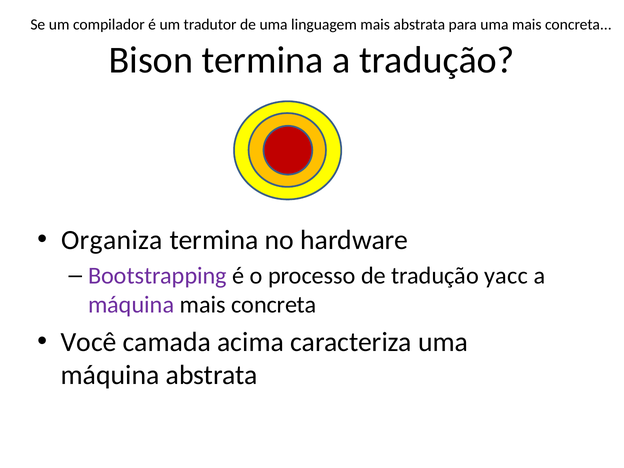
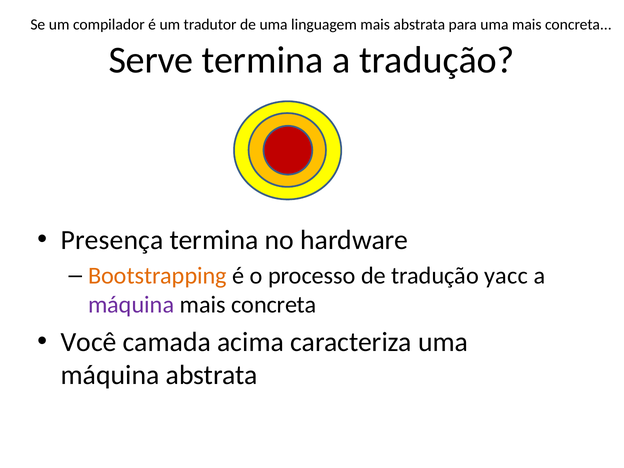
Bison: Bison -> Serve
Organiza: Organiza -> Presença
Bootstrapping colour: purple -> orange
